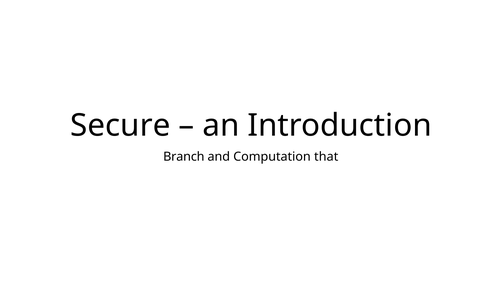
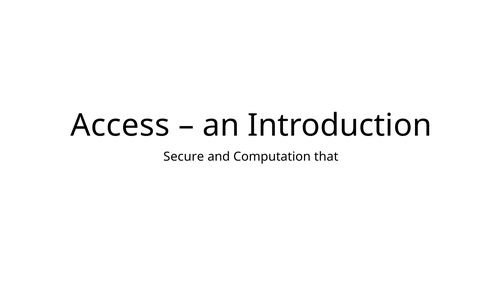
Secure: Secure -> Access
Branch: Branch -> Secure
